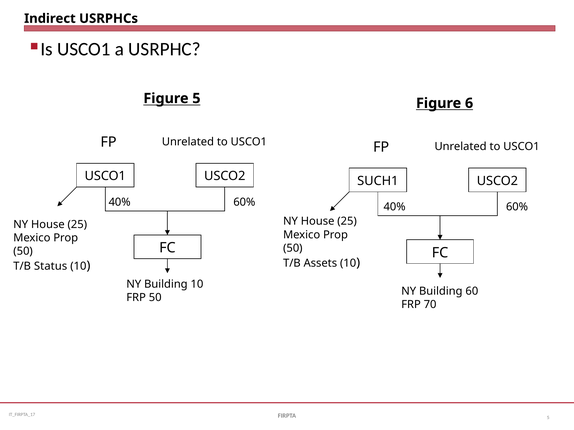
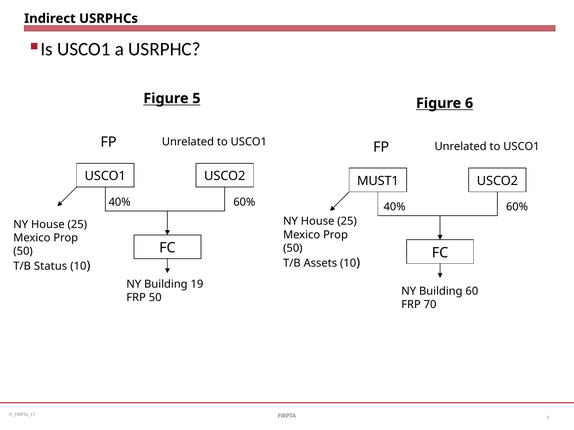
SUCH1: SUCH1 -> MUST1
Building 10: 10 -> 19
